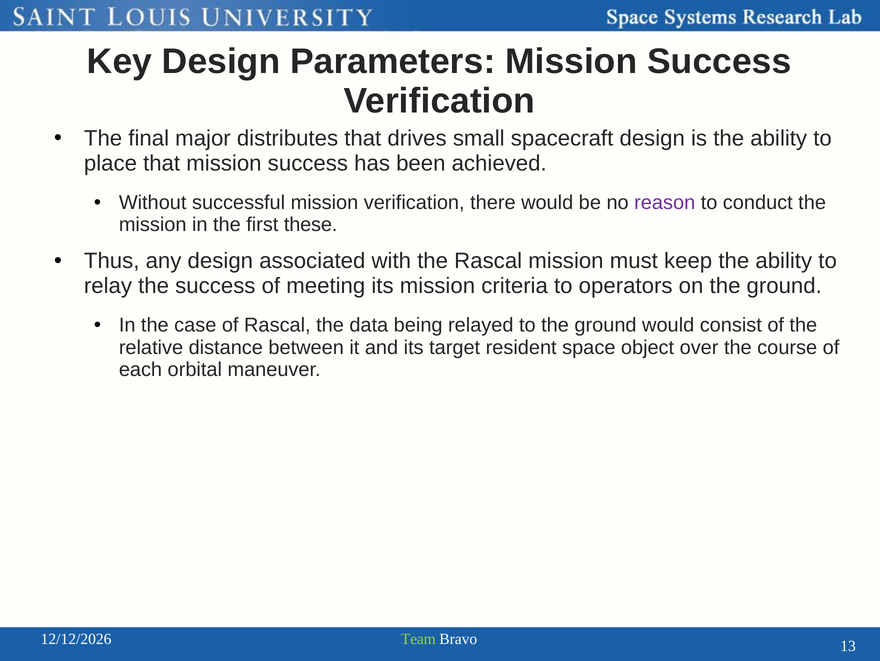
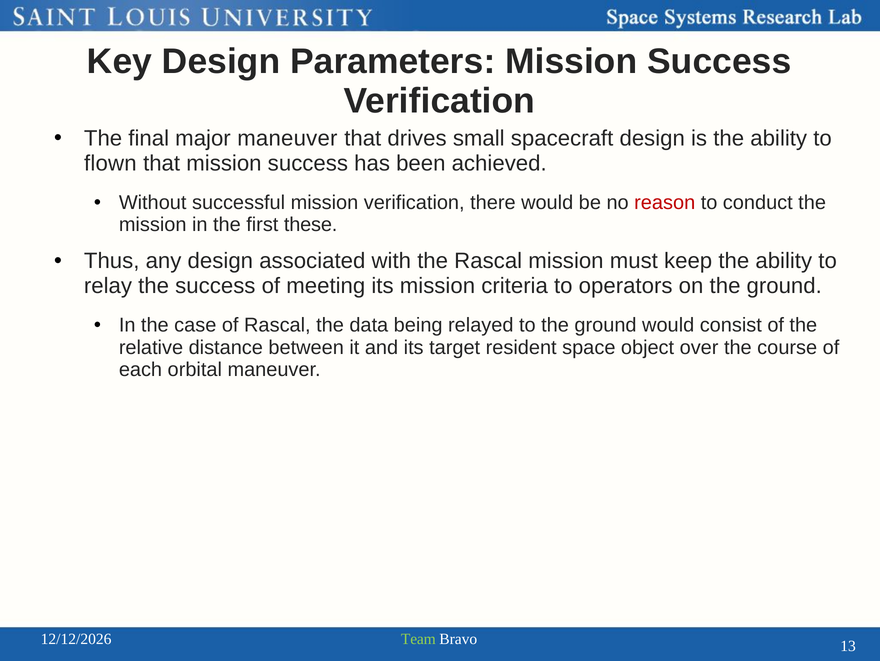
major distributes: distributes -> maneuver
place: place -> flown
reason colour: purple -> red
